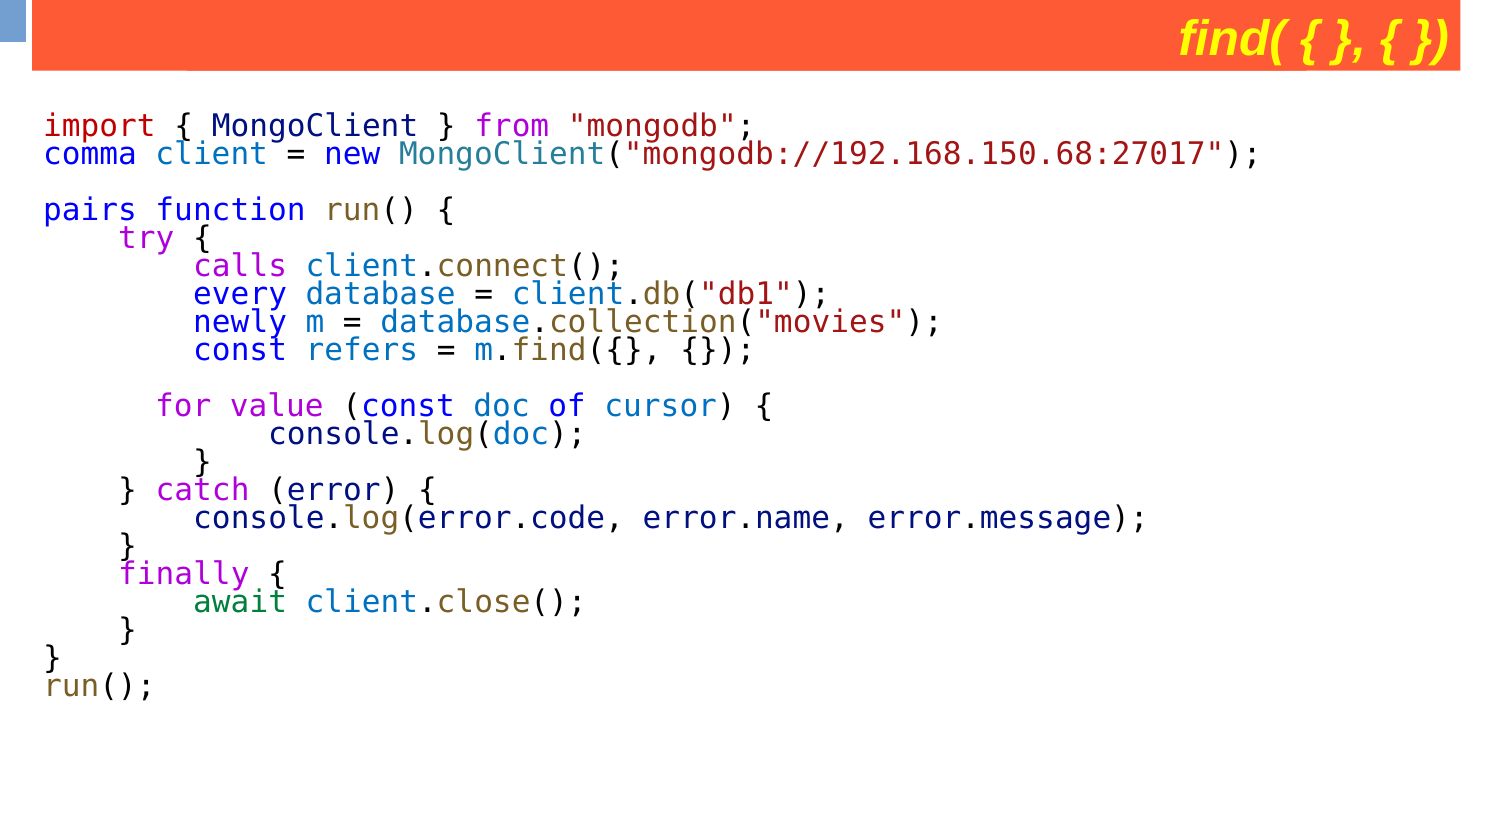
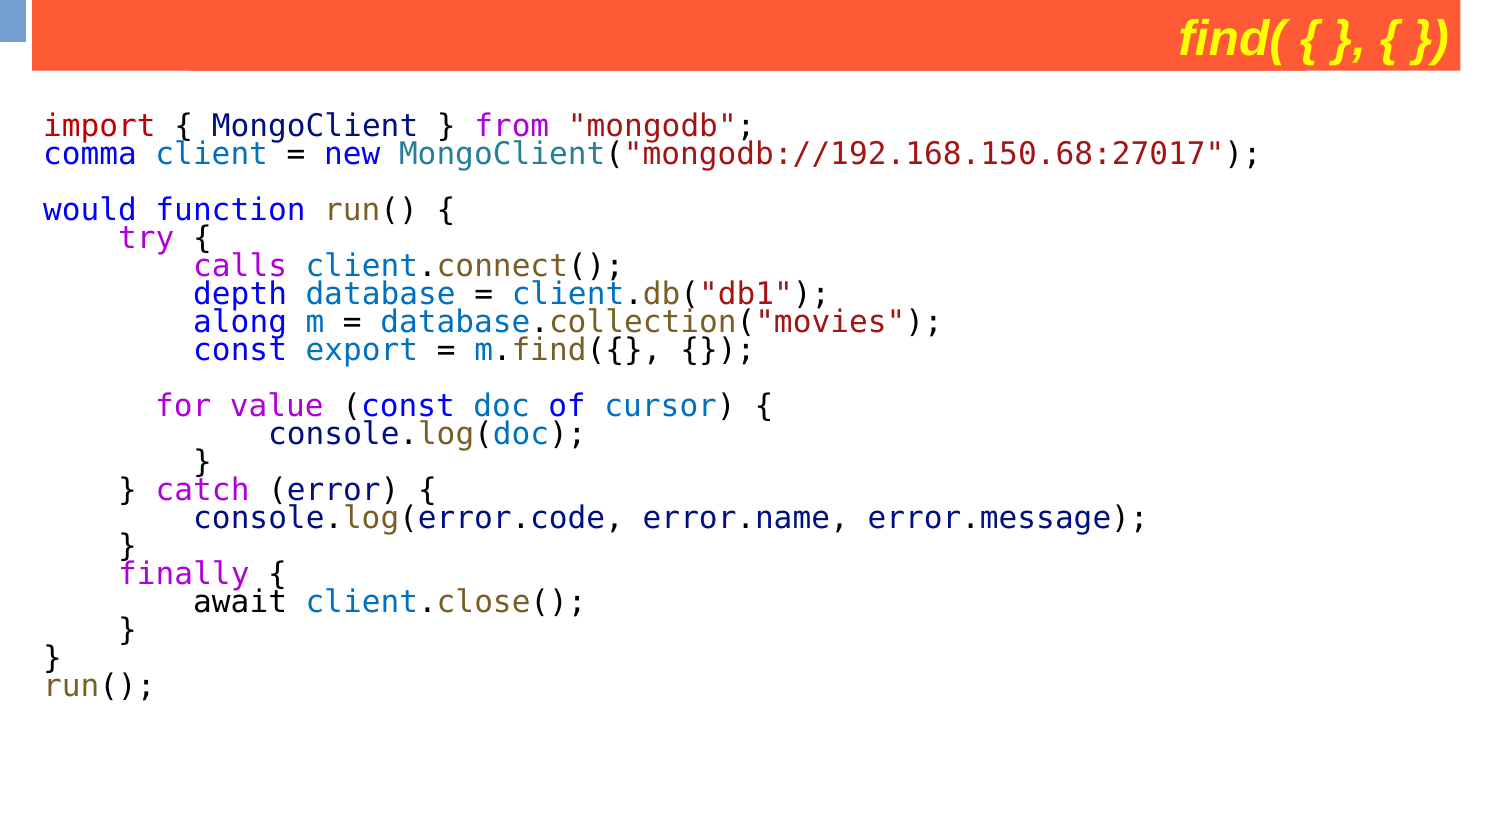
pairs: pairs -> would
every: every -> depth
newly: newly -> along
refers: refers -> export
await colour: green -> black
